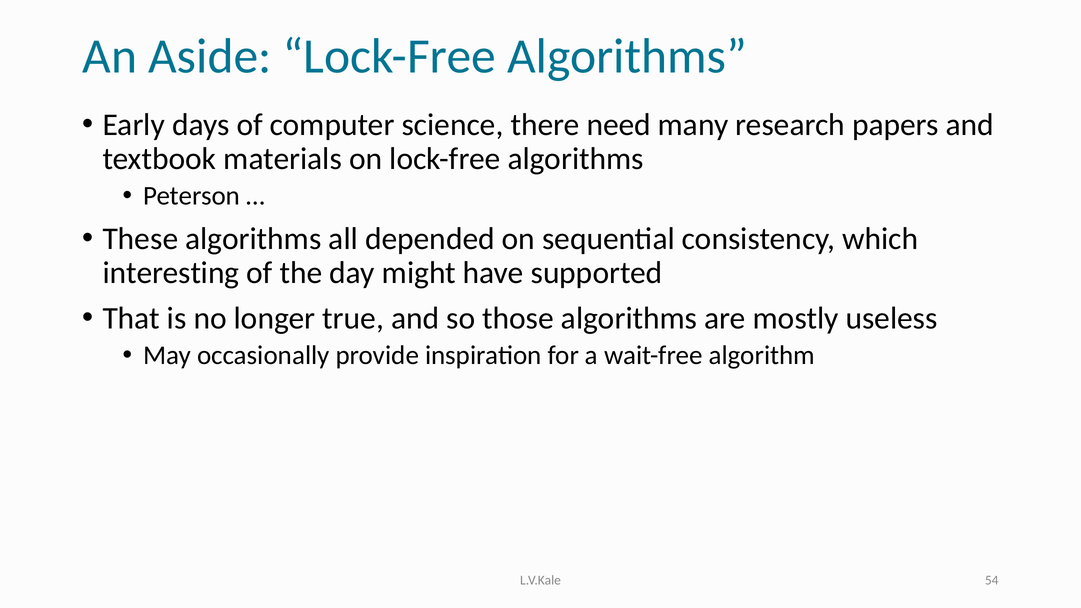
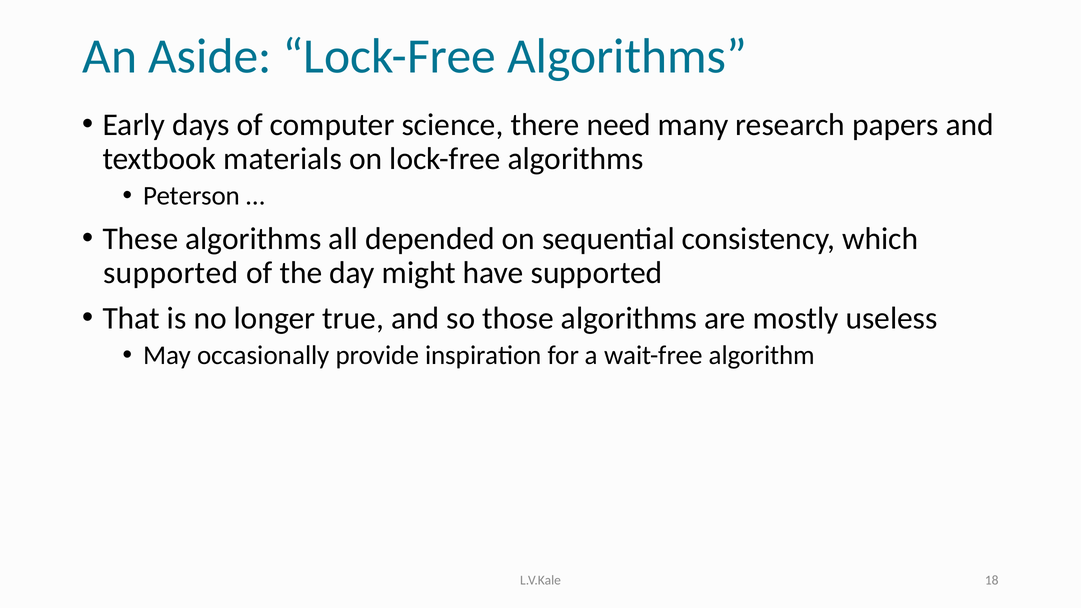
interesting at (171, 273): interesting -> supported
54: 54 -> 18
